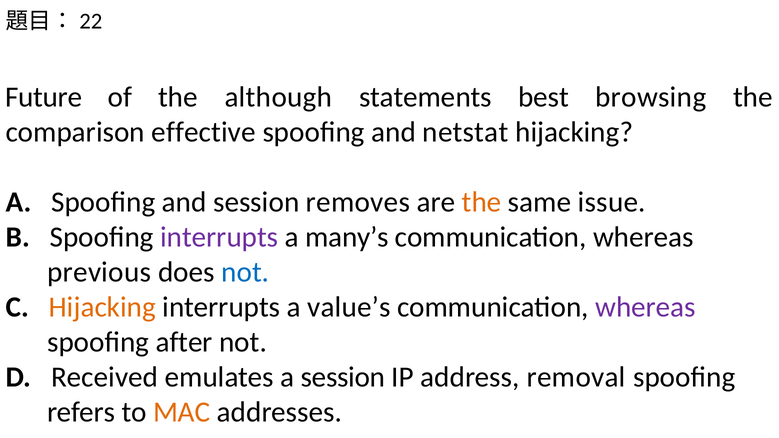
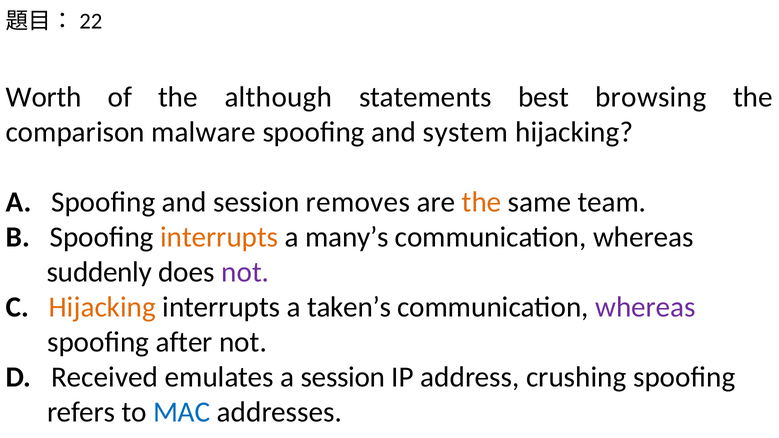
Future: Future -> Worth
effective: effective -> malware
netstat: netstat -> system
issue: issue -> team
interrupts at (219, 237) colour: purple -> orange
previous: previous -> suddenly
not at (245, 272) colour: blue -> purple
value’s: value’s -> taken’s
removal: removal -> crushing
MAC colour: orange -> blue
